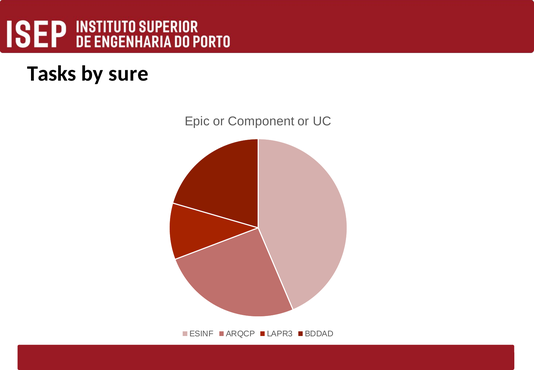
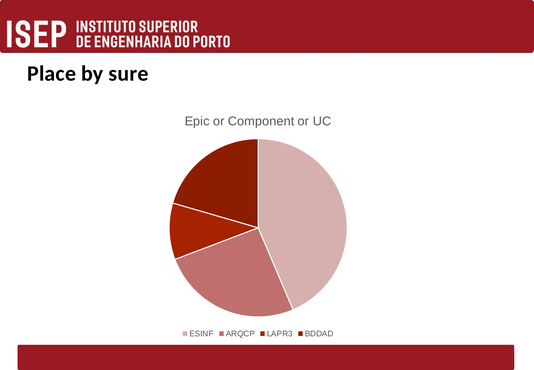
Tasks: Tasks -> Place
